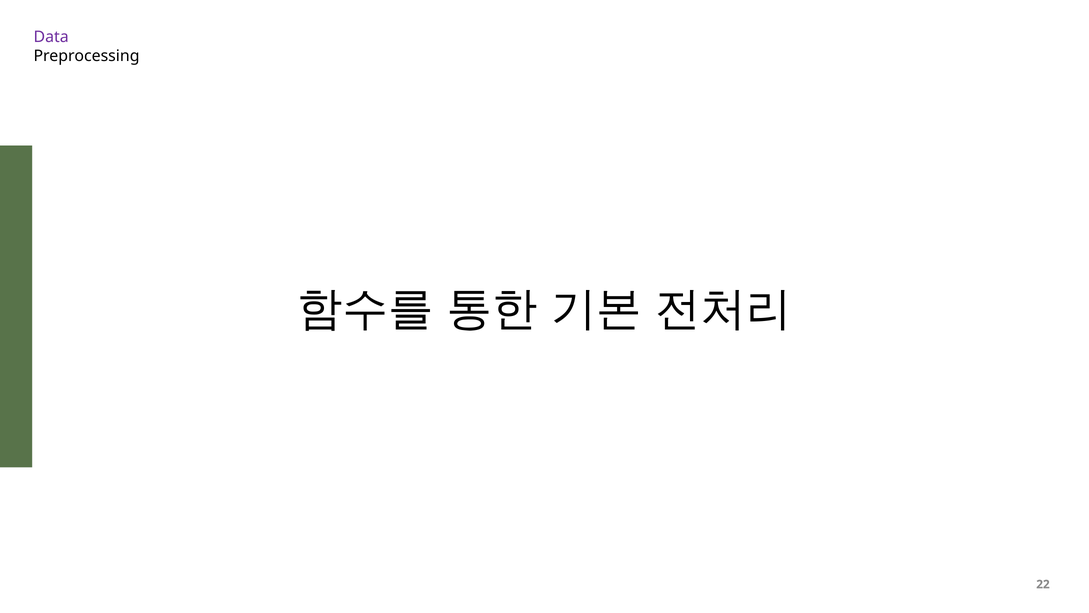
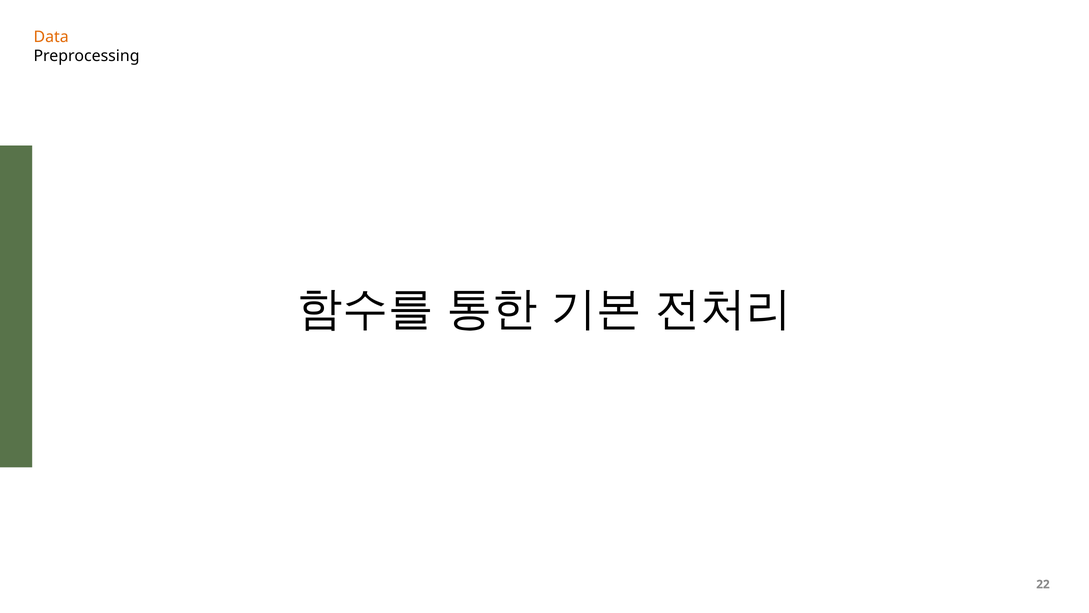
Data colour: purple -> orange
